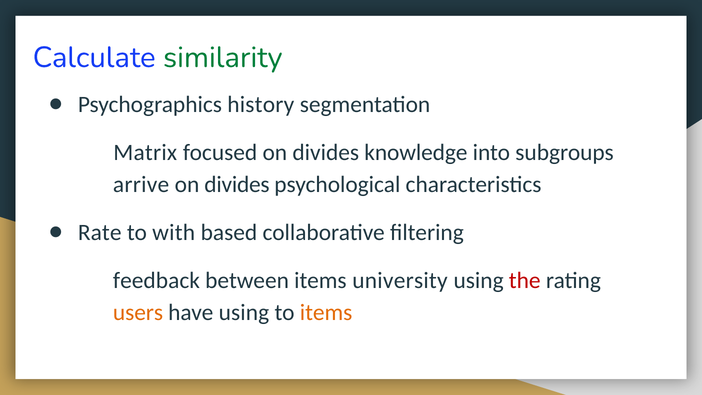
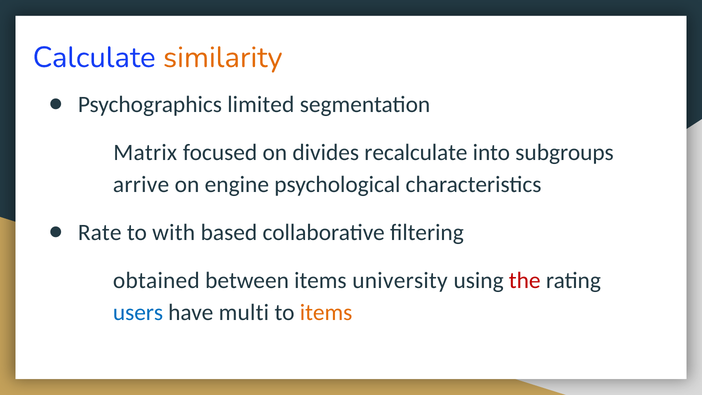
similarity colour: green -> orange
history: history -> limited
knowledge: knowledge -> recalculate
divides at (237, 185): divides -> engine
feedback: feedback -> obtained
users colour: orange -> blue
have using: using -> multi
